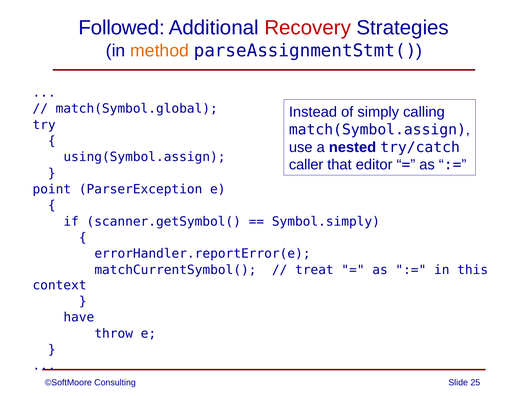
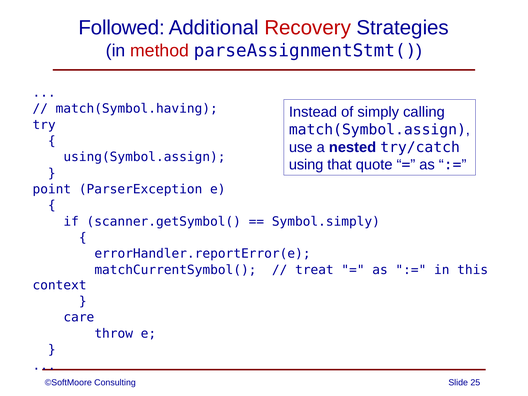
method colour: orange -> red
match(Symbol.global: match(Symbol.global -> match(Symbol.having
caller: caller -> using
editor: editor -> quote
have: have -> care
